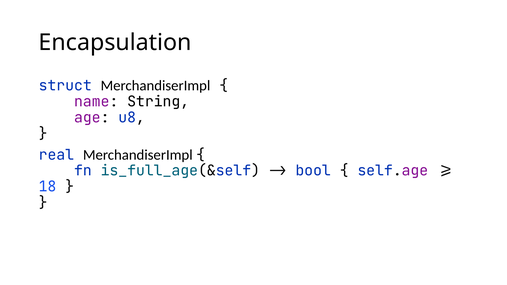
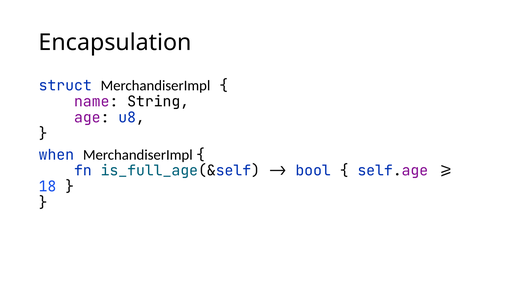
real: real -> when
